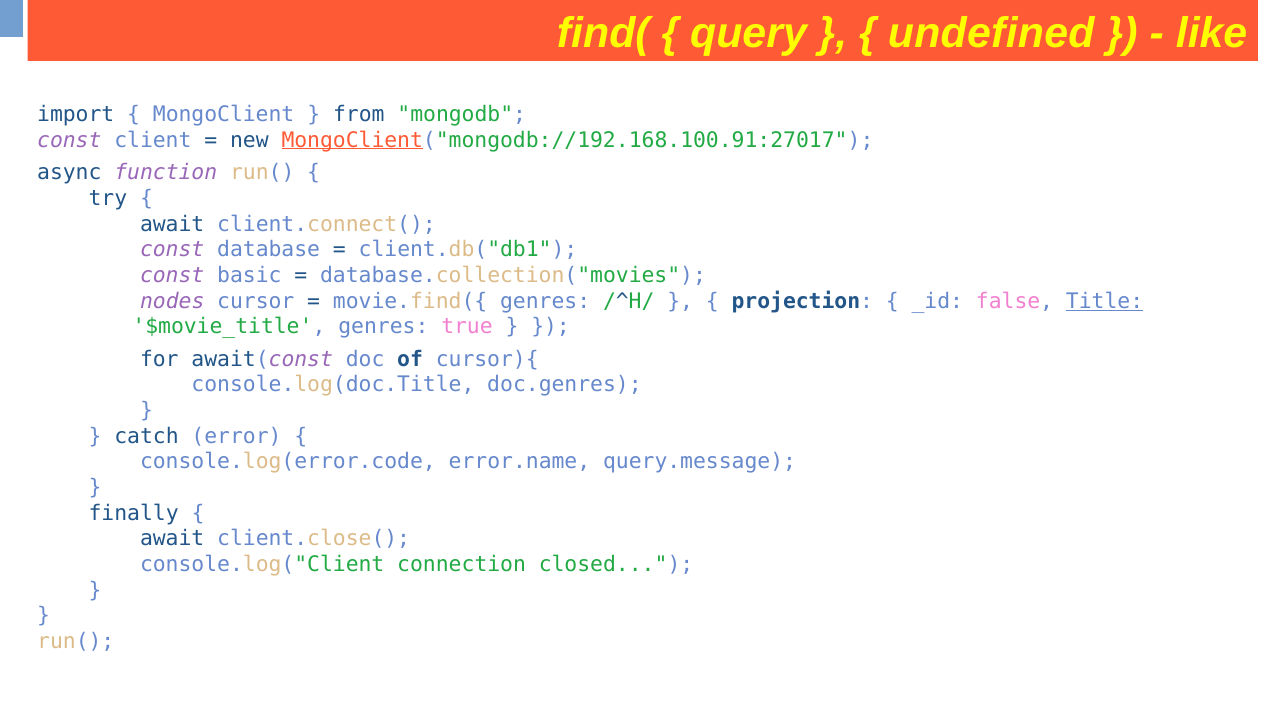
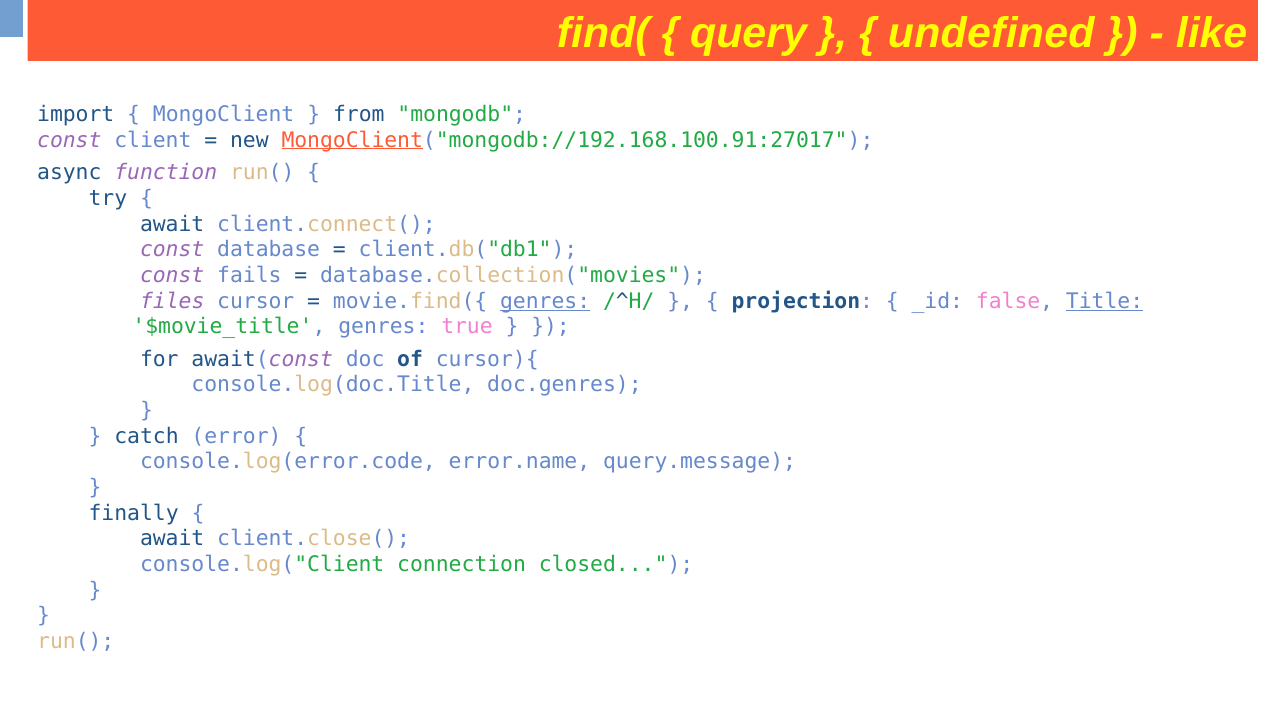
basic: basic -> fails
nodes: nodes -> files
genres at (545, 301) underline: none -> present
